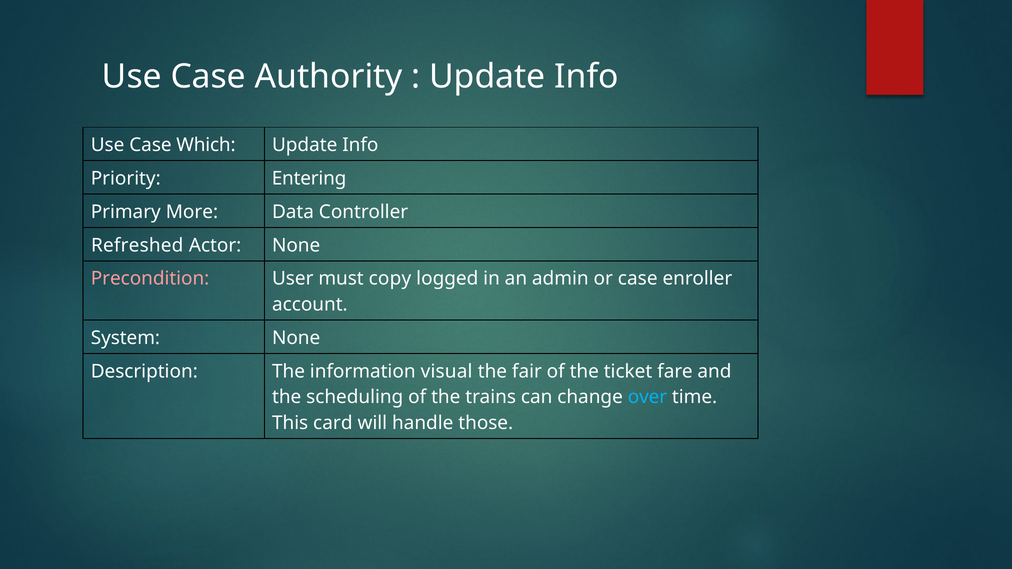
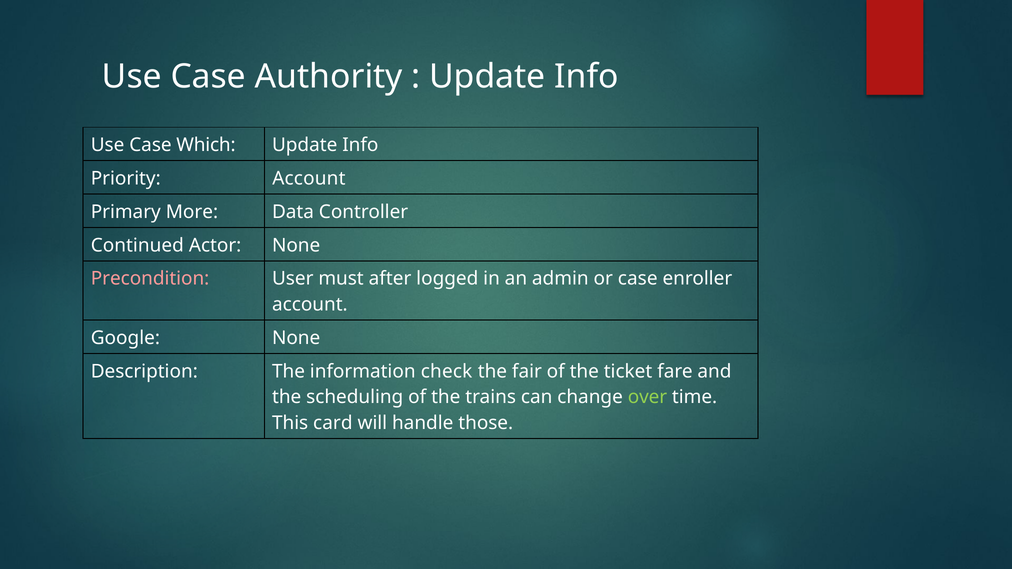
Priority Entering: Entering -> Account
Refreshed: Refreshed -> Continued
copy: copy -> after
System: System -> Google
visual: visual -> check
over colour: light blue -> light green
